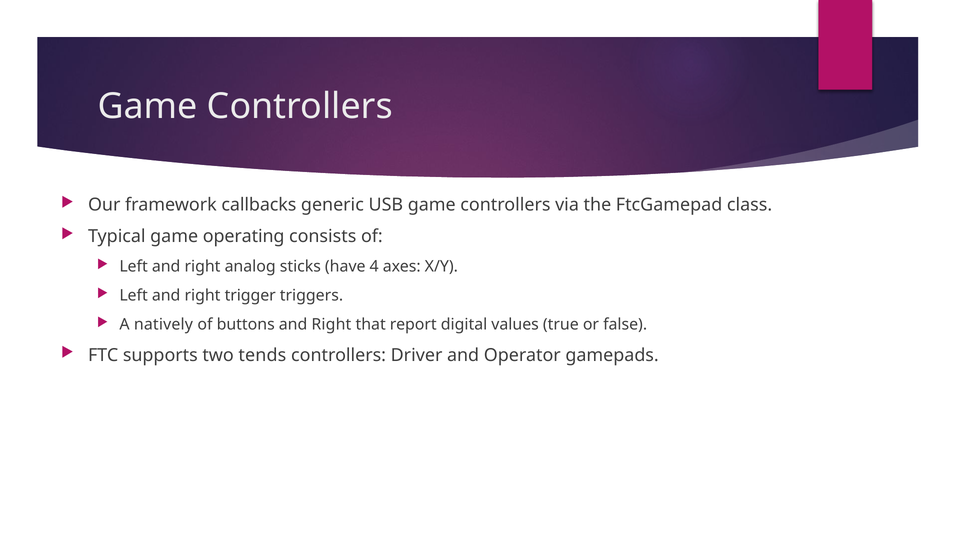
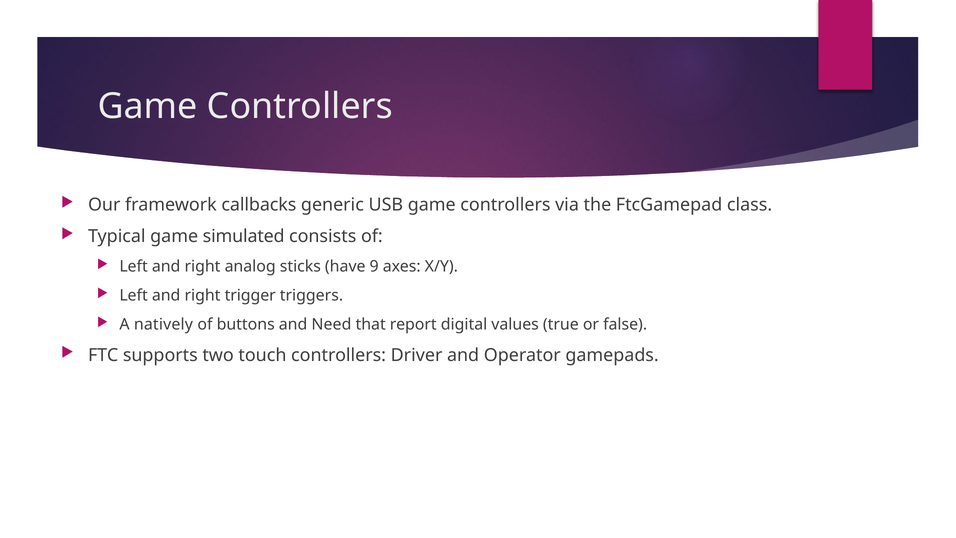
operating: operating -> simulated
4: 4 -> 9
buttons and Right: Right -> Need
tends: tends -> touch
